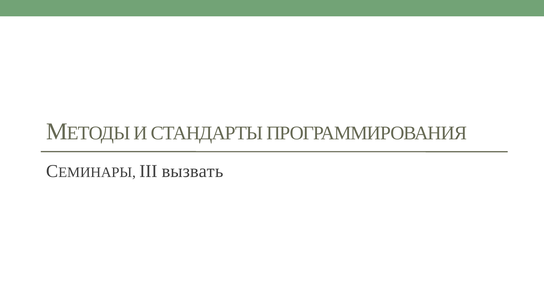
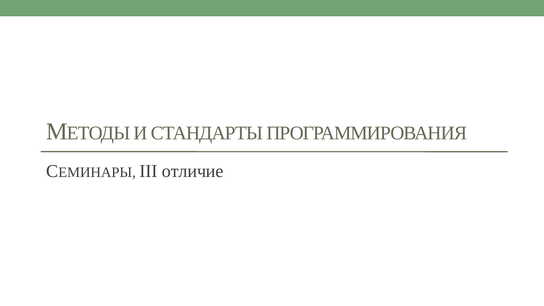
вызвать: вызвать -> отличие
